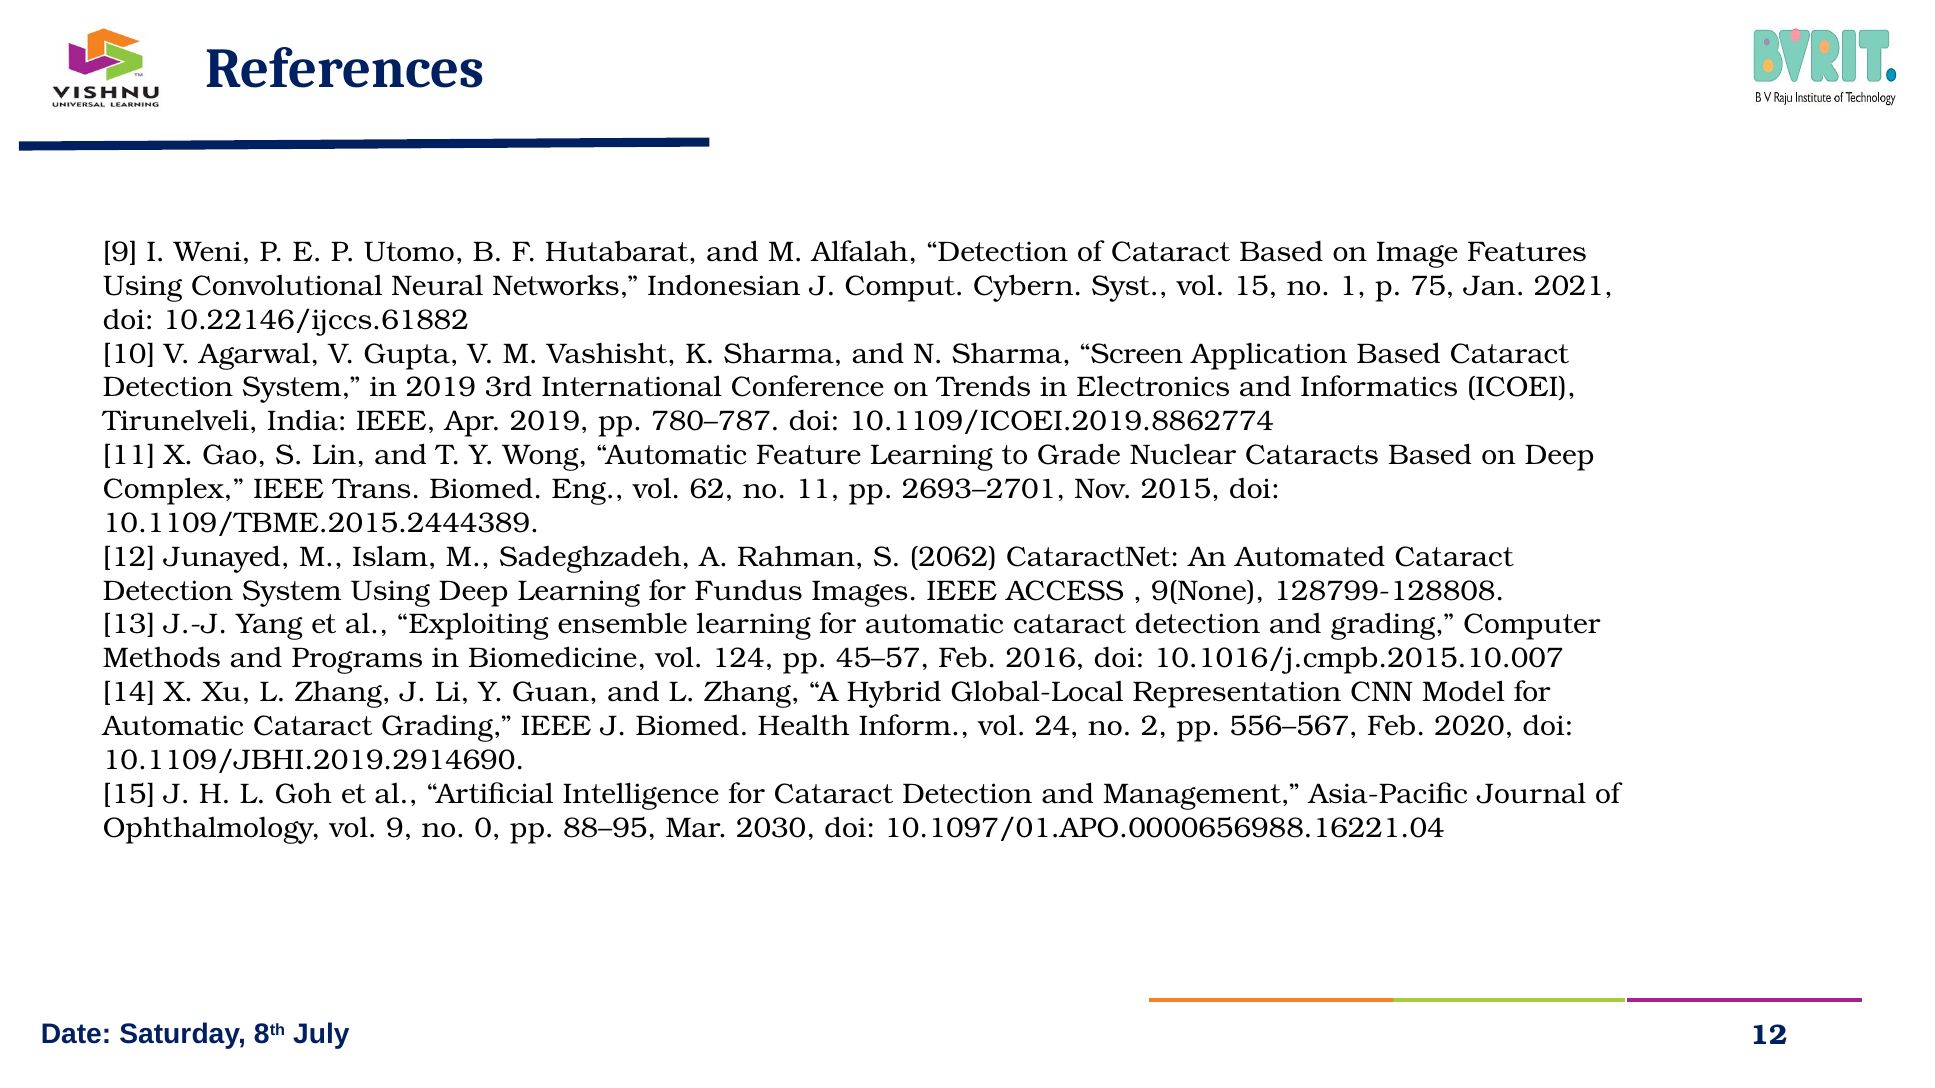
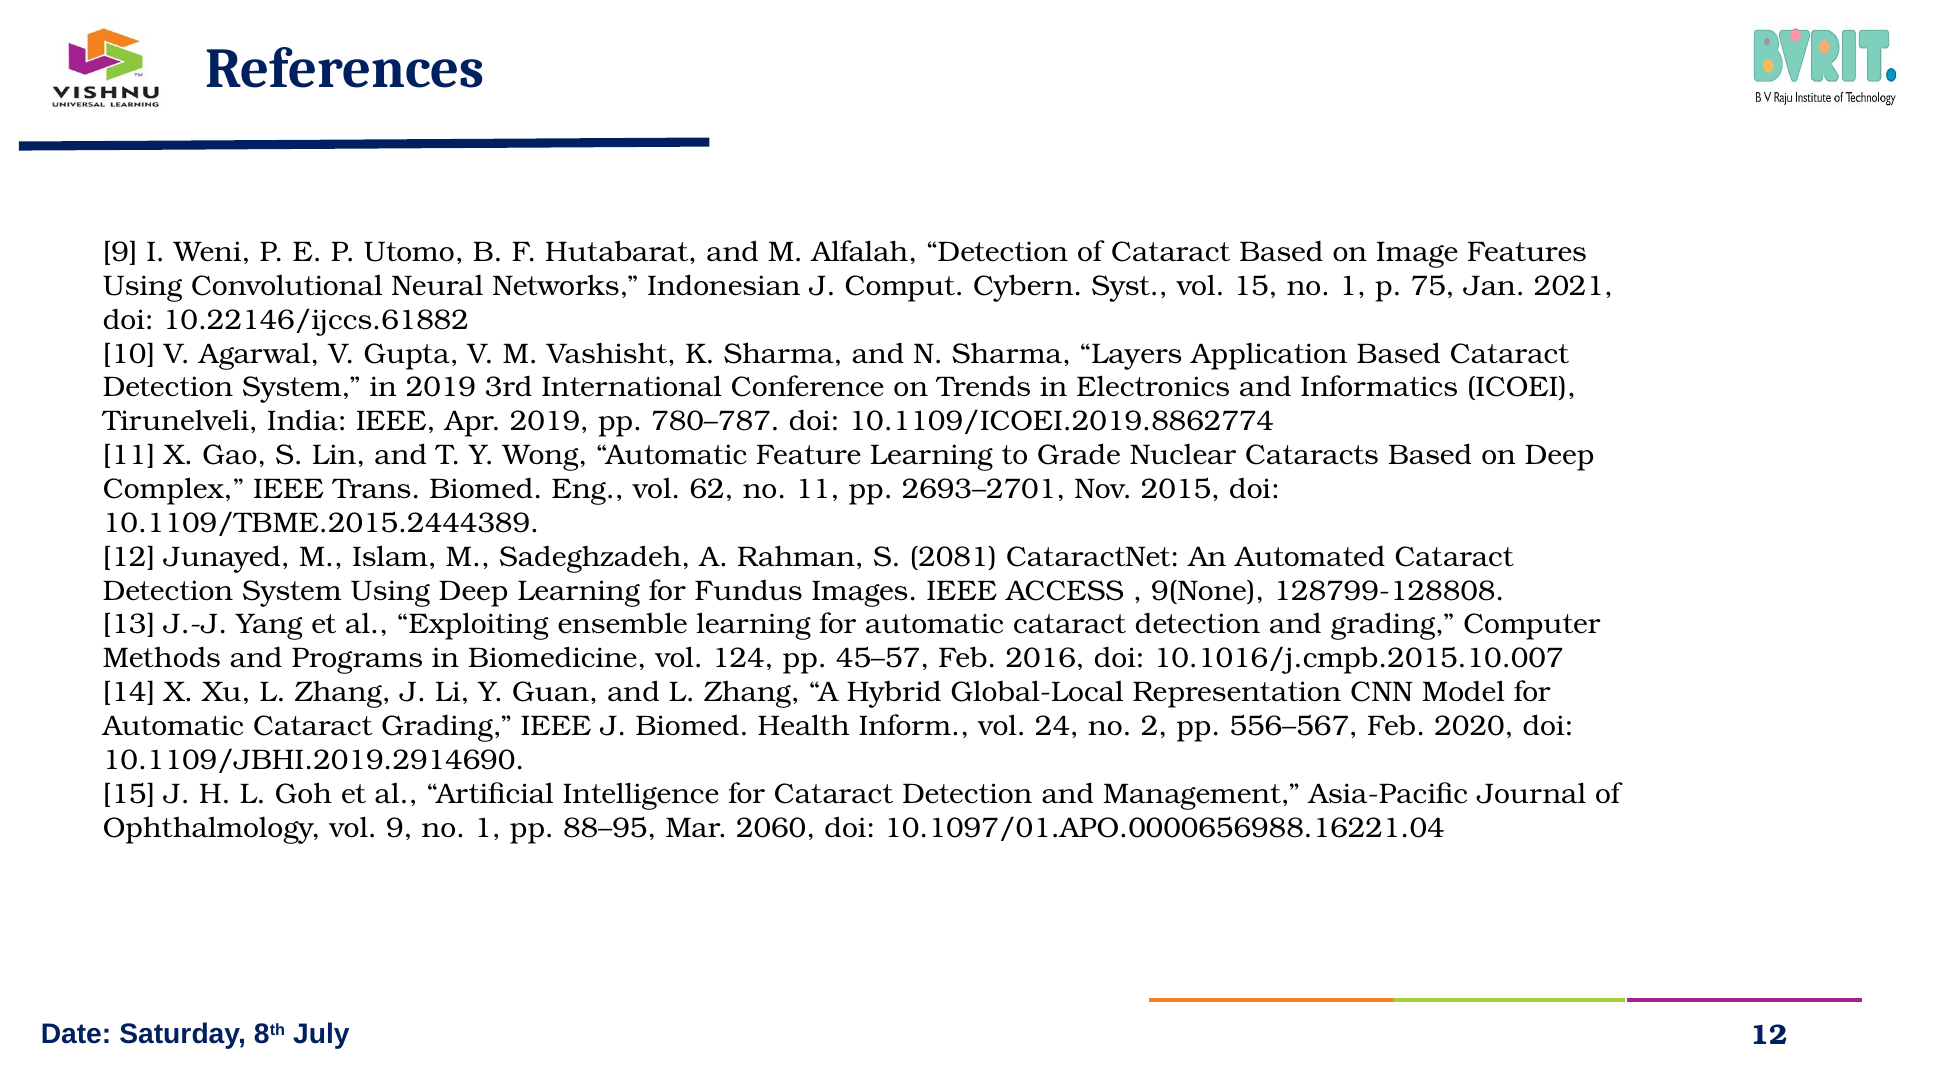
Screen: Screen -> Layers
2062: 2062 -> 2081
9 no 0: 0 -> 1
2030: 2030 -> 2060
